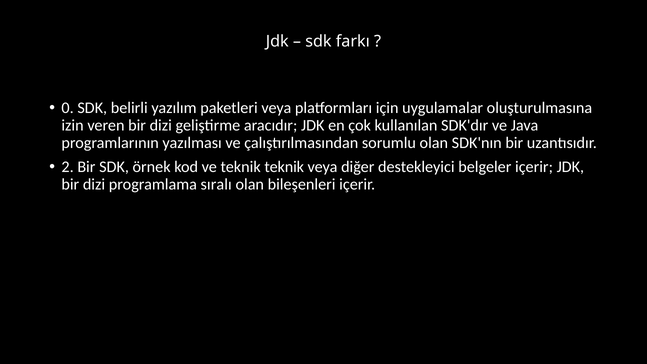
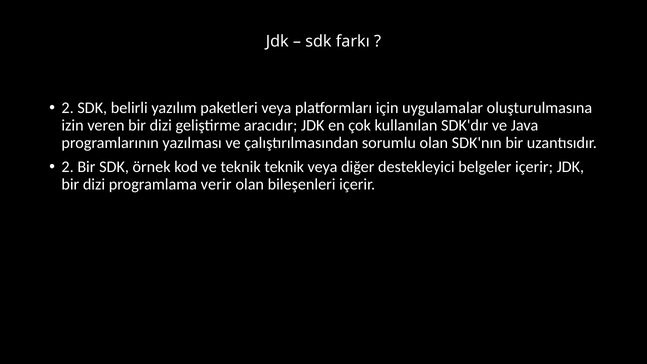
0 at (68, 108): 0 -> 2
sıralı: sıralı -> verir
